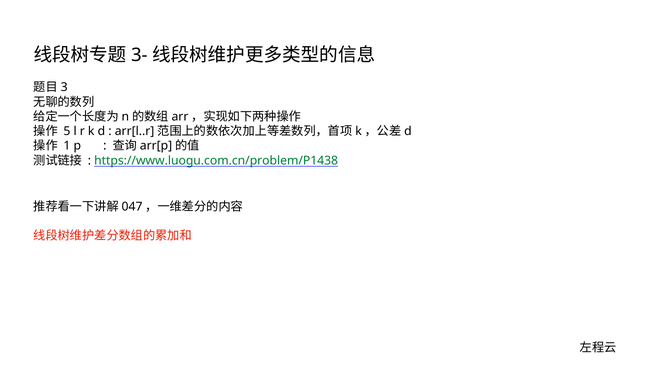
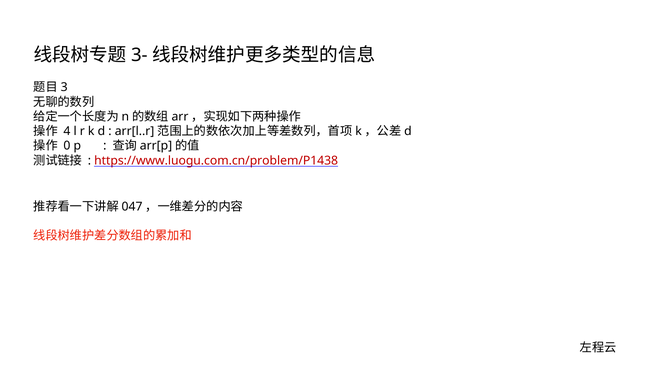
5: 5 -> 4
1: 1 -> 0
https://www.luogu.com.cn/problem/P1438 colour: green -> red
